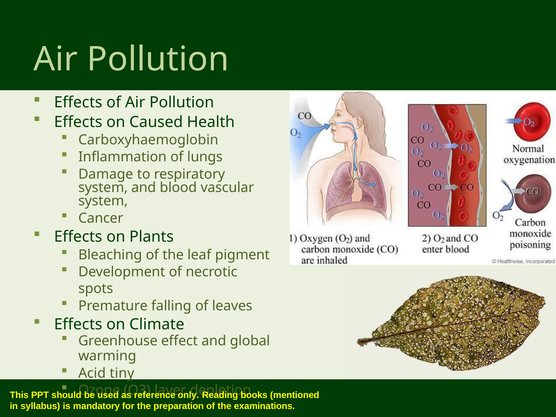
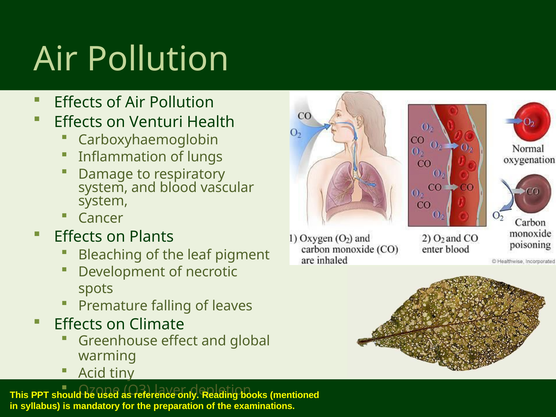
Caused: Caused -> Venturi
